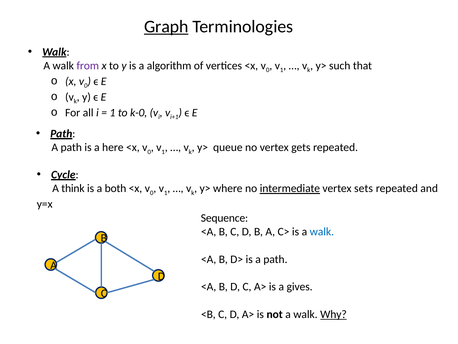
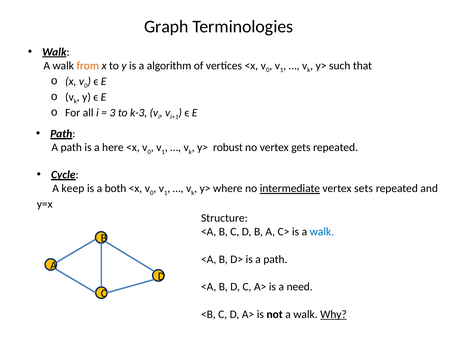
Graph underline: present -> none
from colour: purple -> orange
1 at (112, 112): 1 -> 3
k-0: k-0 -> k-3
queue: queue -> robust
think: think -> keep
Sequence: Sequence -> Structure
gives: gives -> need
